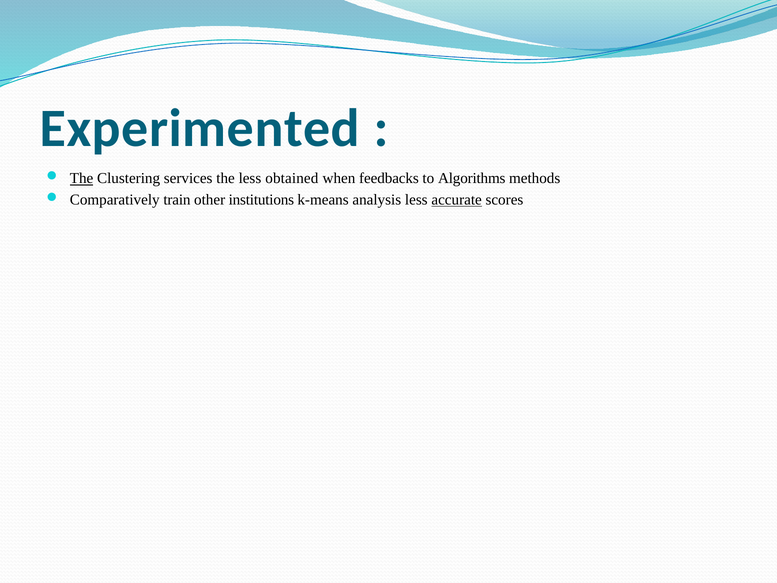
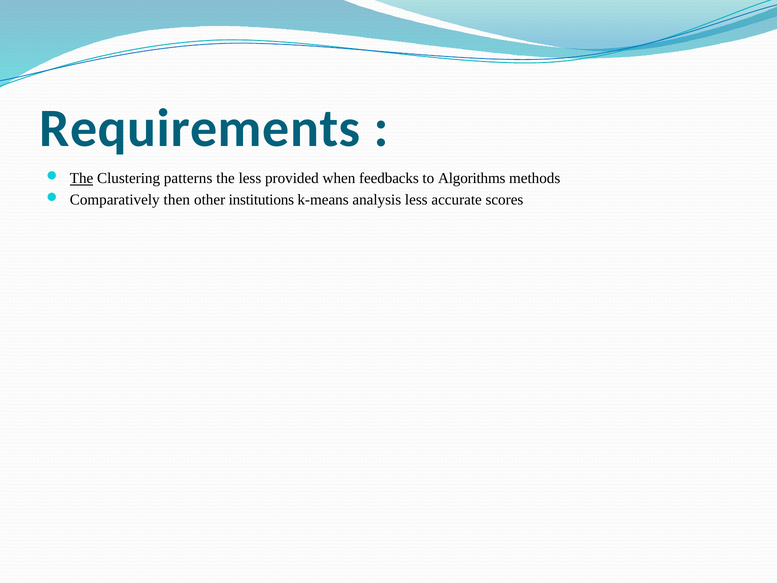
Experimented: Experimented -> Requirements
services: services -> patterns
obtained: obtained -> provided
train: train -> then
accurate underline: present -> none
